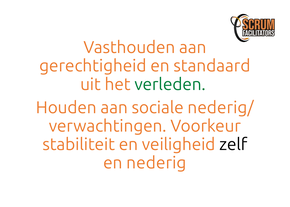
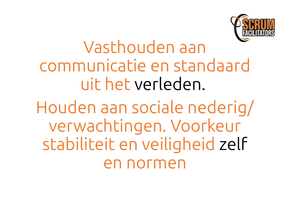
gerechtigheid: gerechtigheid -> communicatie
verleden colour: green -> black
nederig: nederig -> normen
